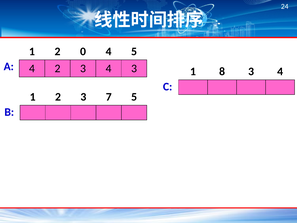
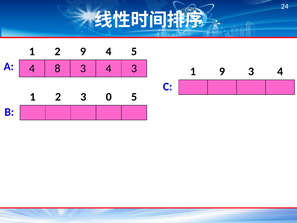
2 0: 0 -> 9
4 2: 2 -> 8
1 8: 8 -> 9
7: 7 -> 0
